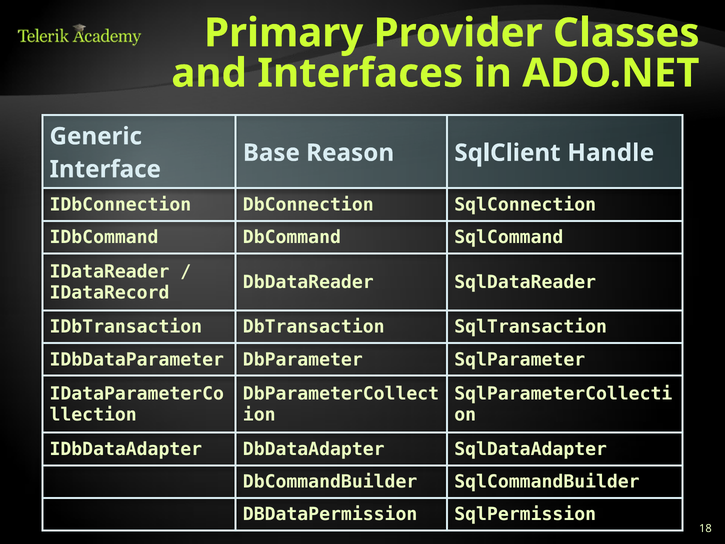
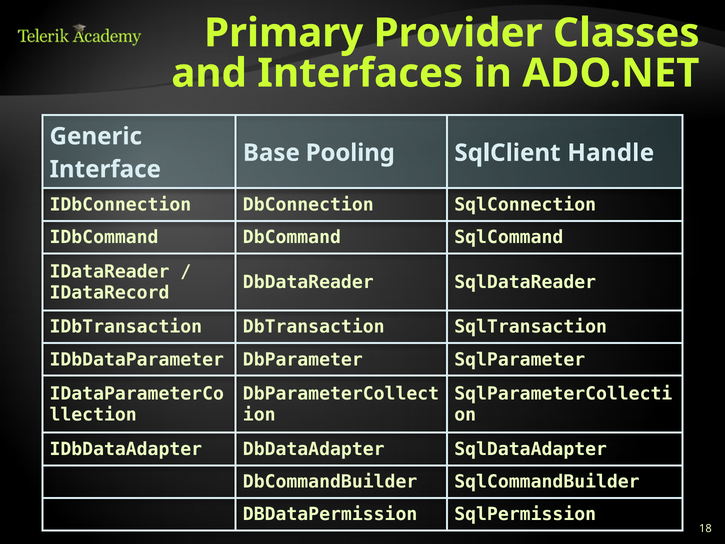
Reason: Reason -> Pooling
